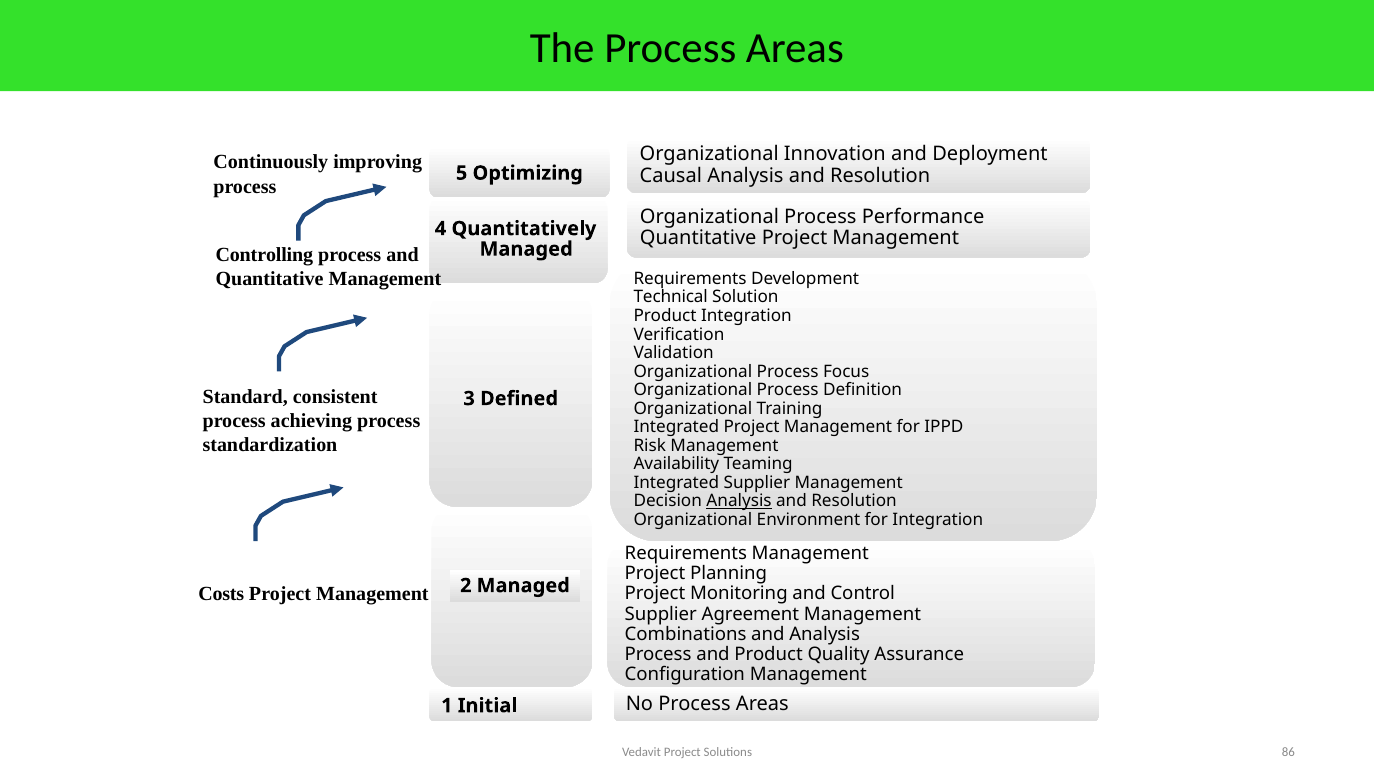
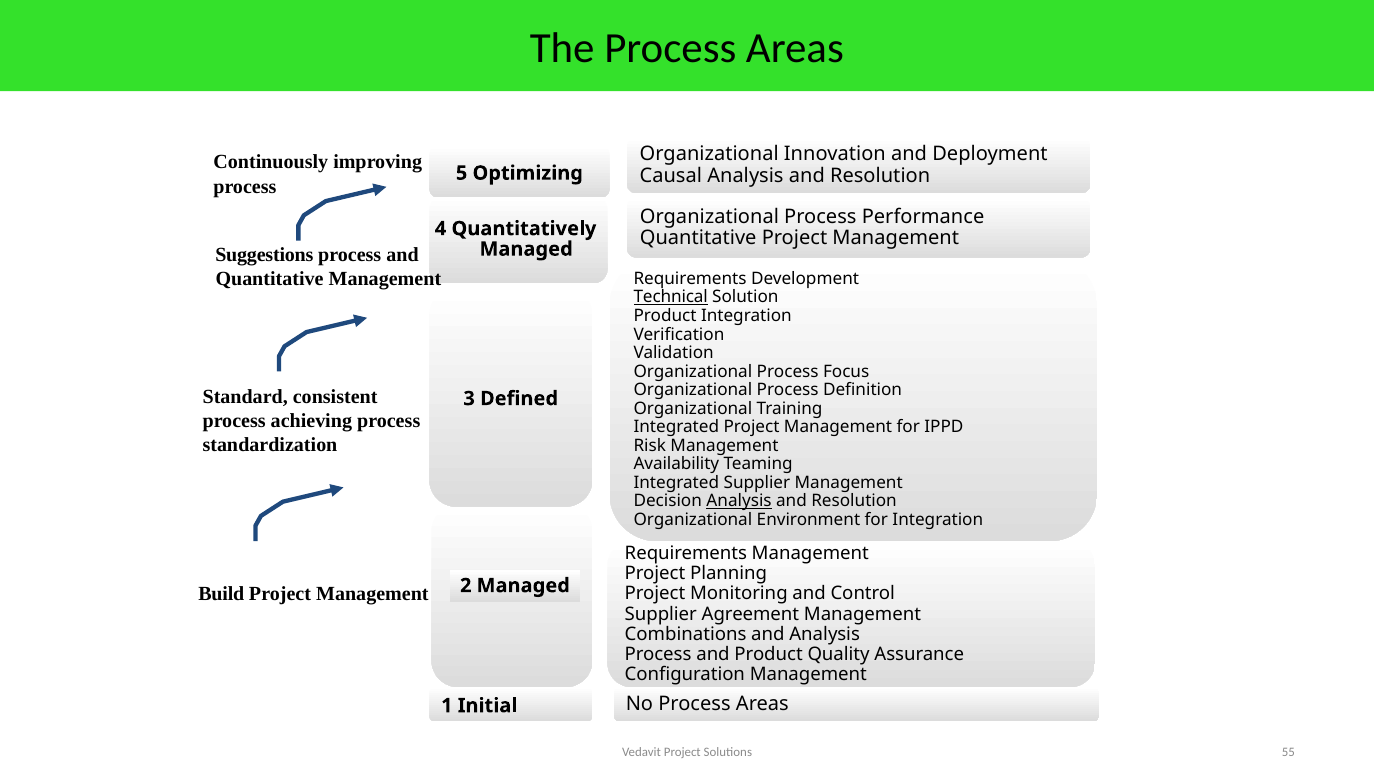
Controlling: Controlling -> Suggestions
Technical underline: none -> present
Costs: Costs -> Build
86: 86 -> 55
